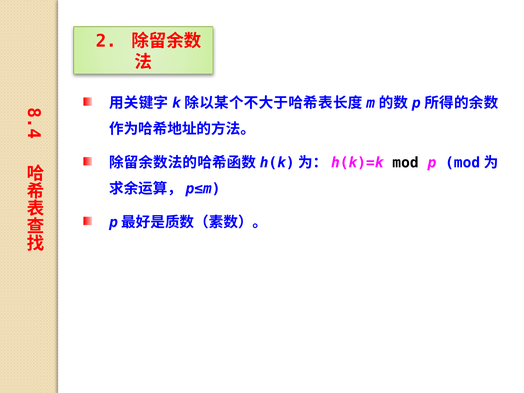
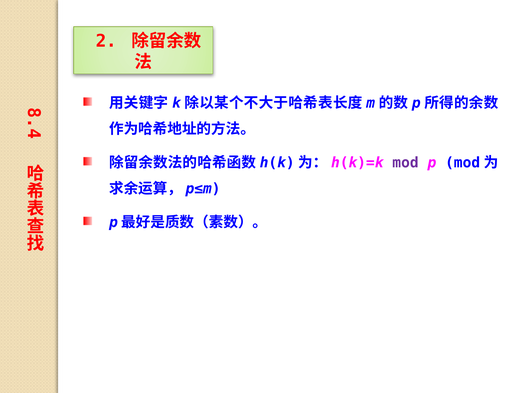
mod colour: black -> purple
